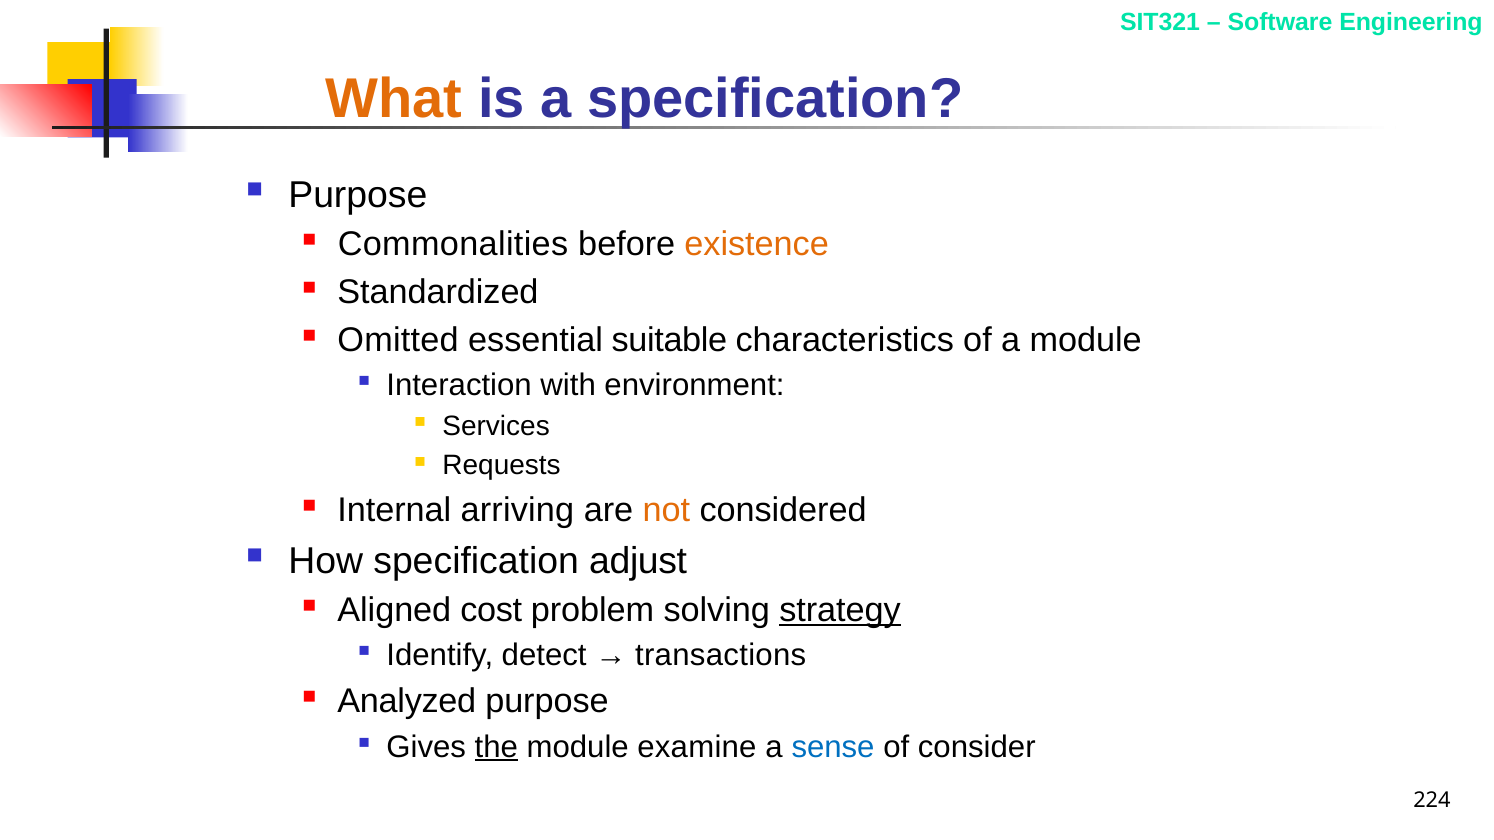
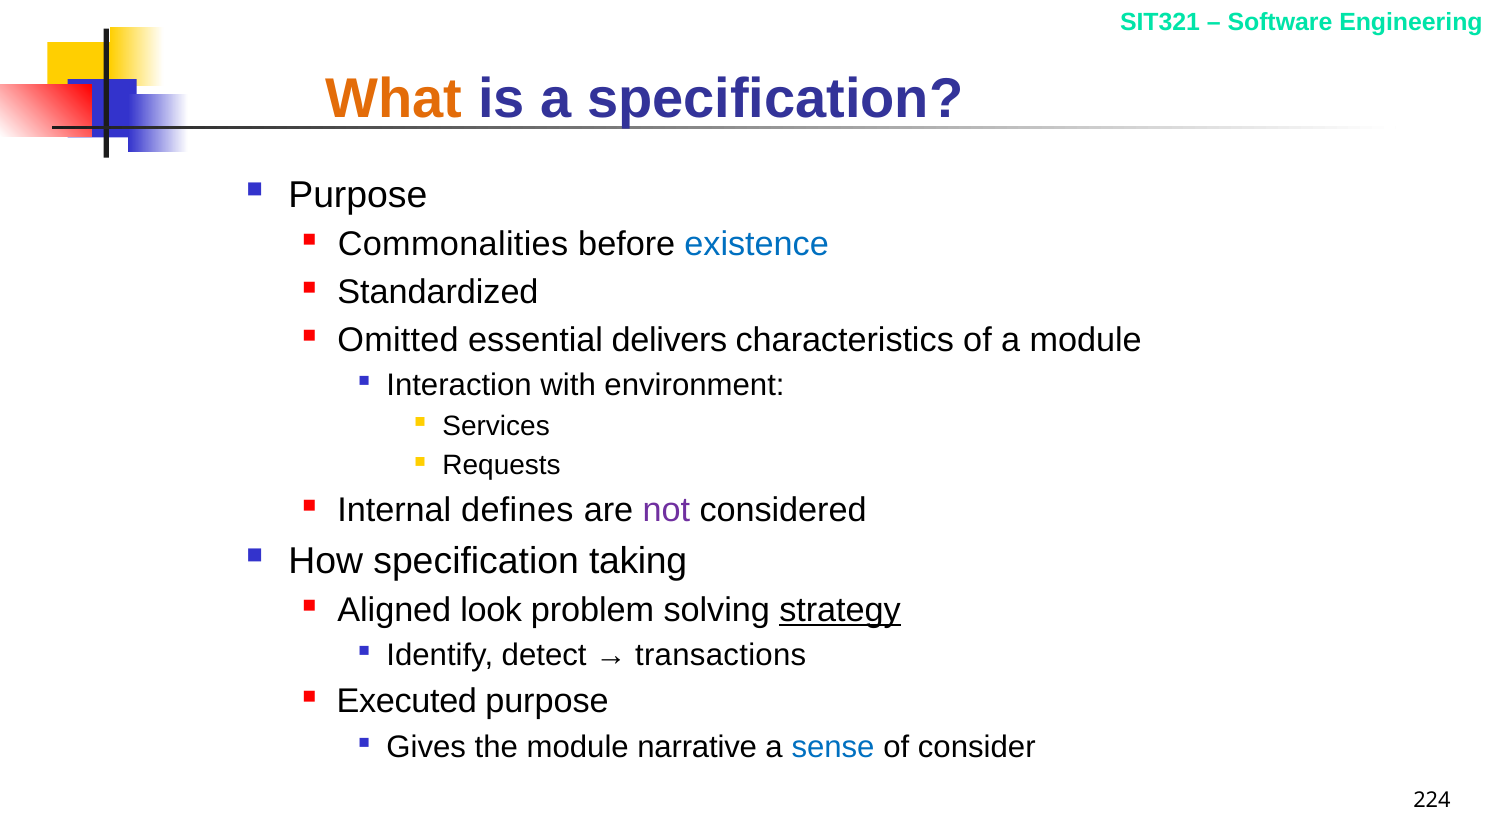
existence colour: orange -> blue
suitable: suitable -> delivers
arriving: arriving -> defines
not colour: orange -> purple
adjust: adjust -> taking
cost: cost -> look
Analyzed: Analyzed -> Executed
the underline: present -> none
examine: examine -> narrative
